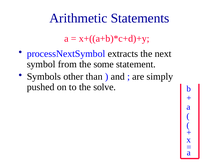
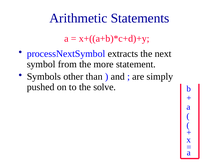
some: some -> more
